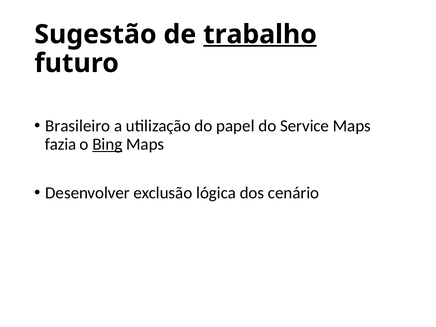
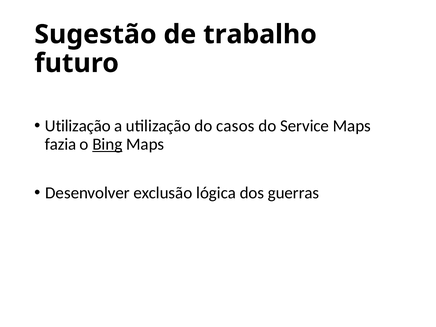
trabalho underline: present -> none
Brasileiro at (78, 126): Brasileiro -> Utilização
papel: papel -> casos
cenário: cenário -> guerras
